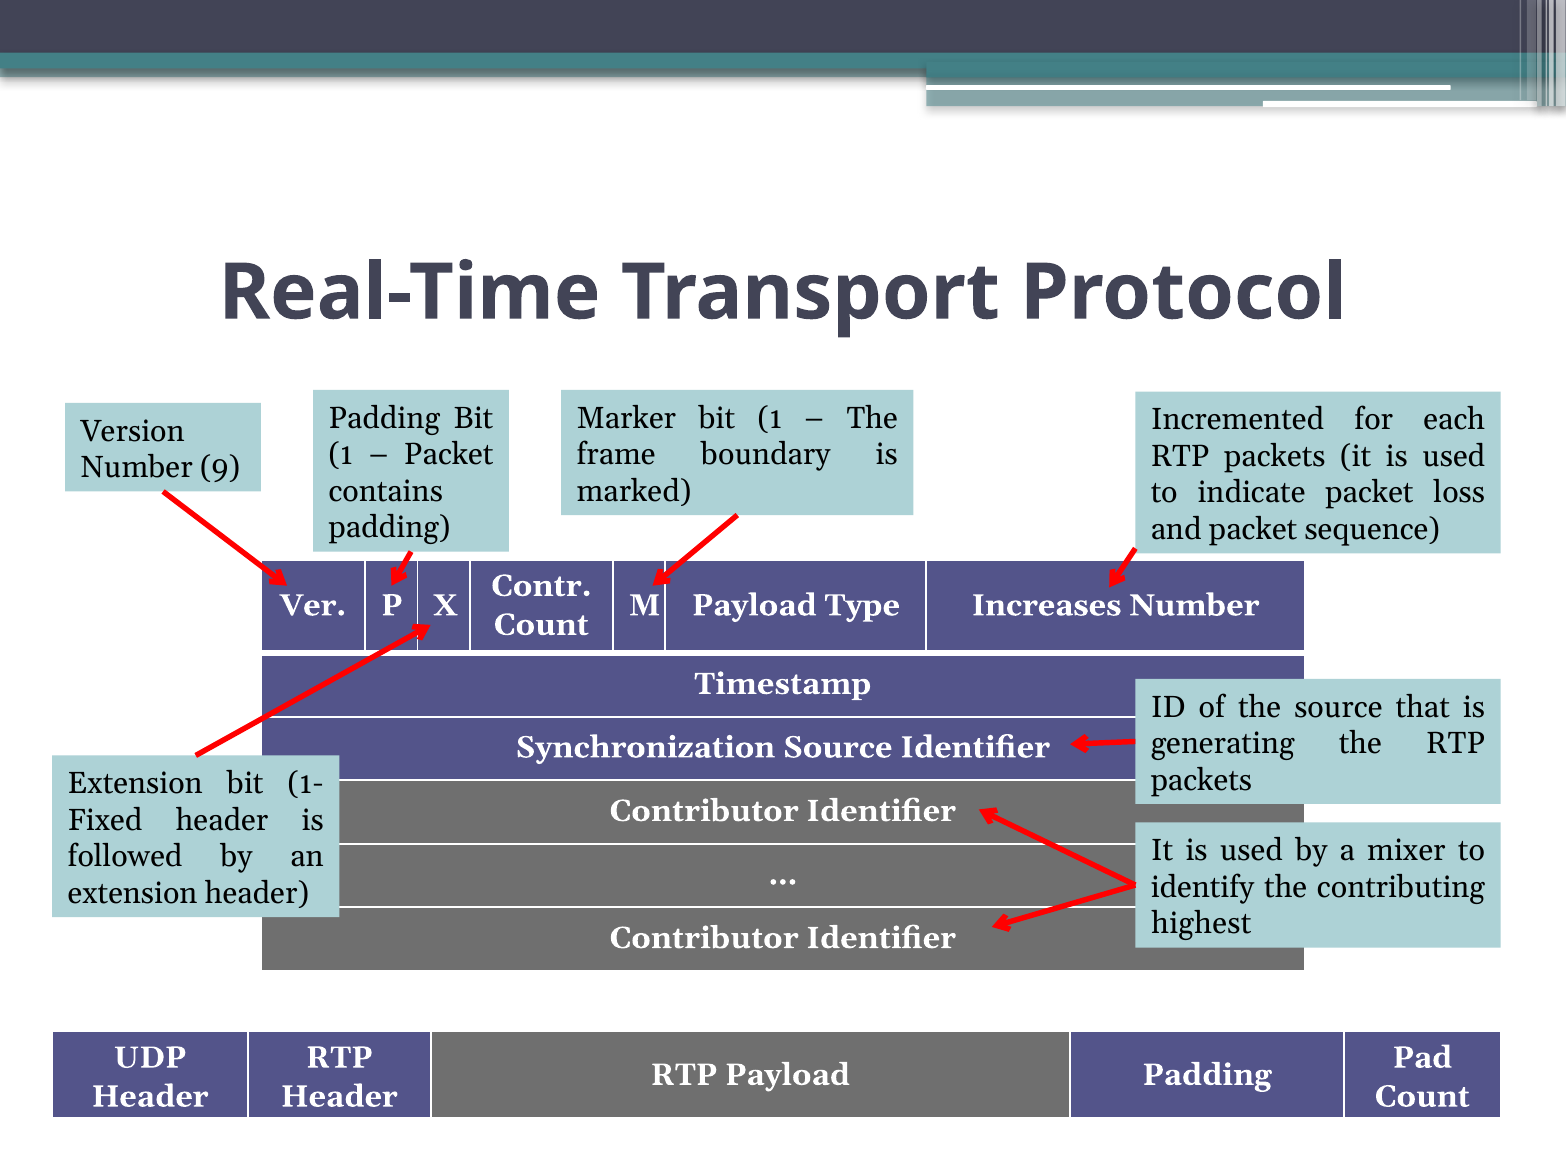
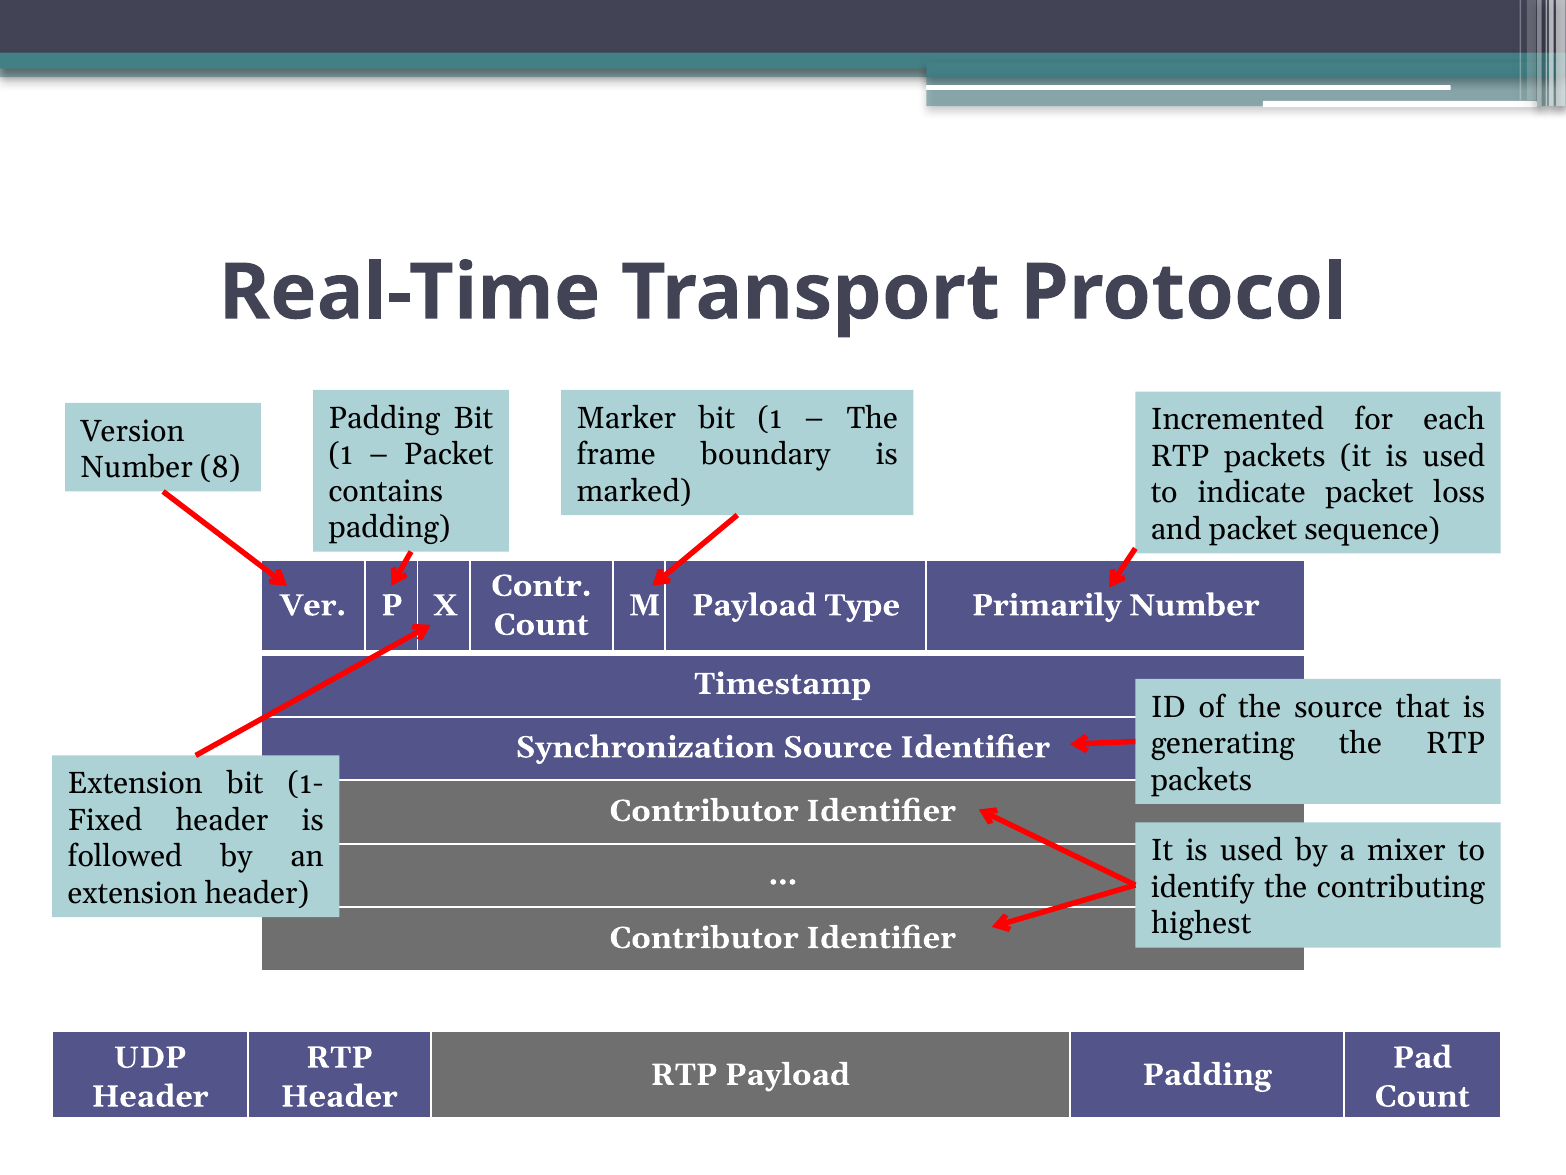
9: 9 -> 8
Increases: Increases -> Primarily
